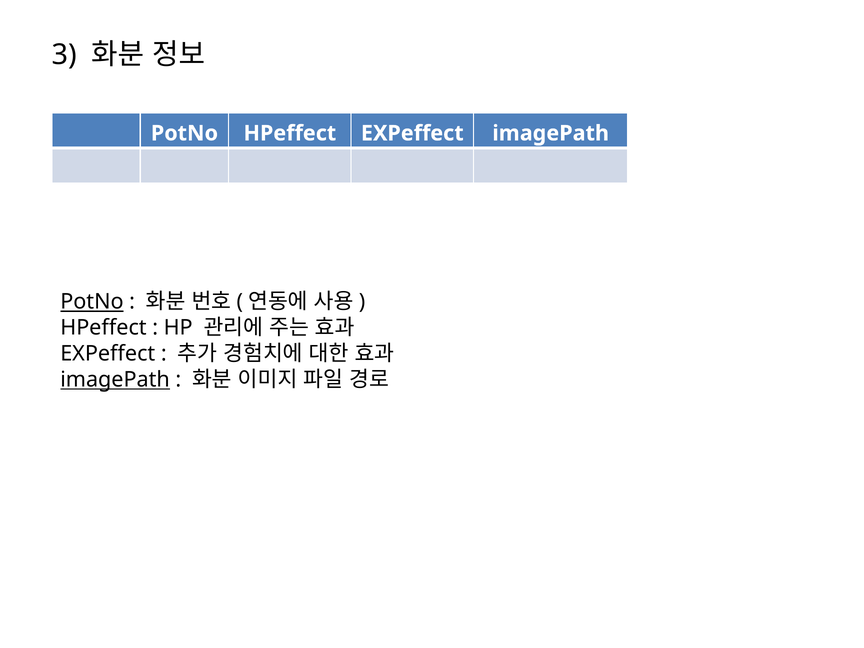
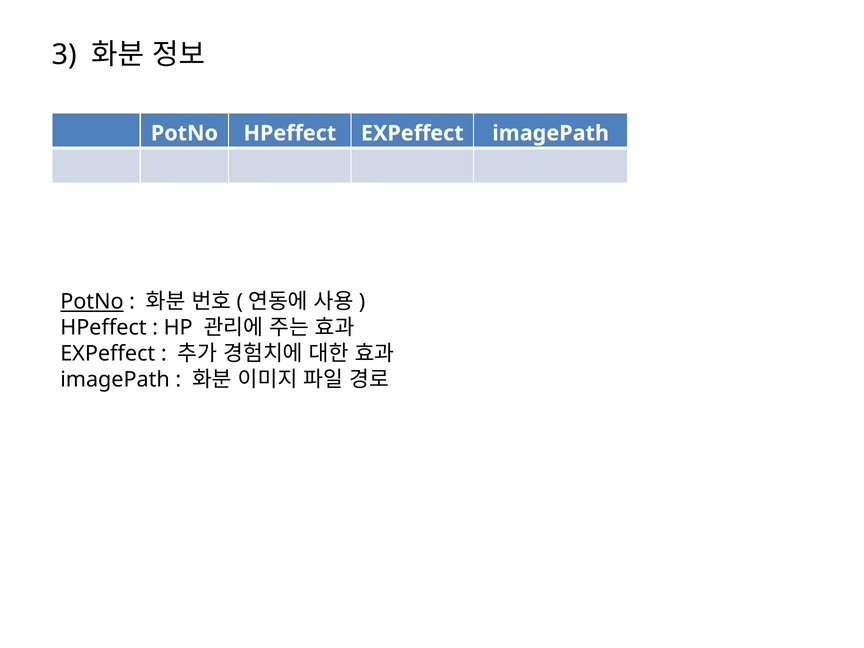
imagePath at (115, 380) underline: present -> none
